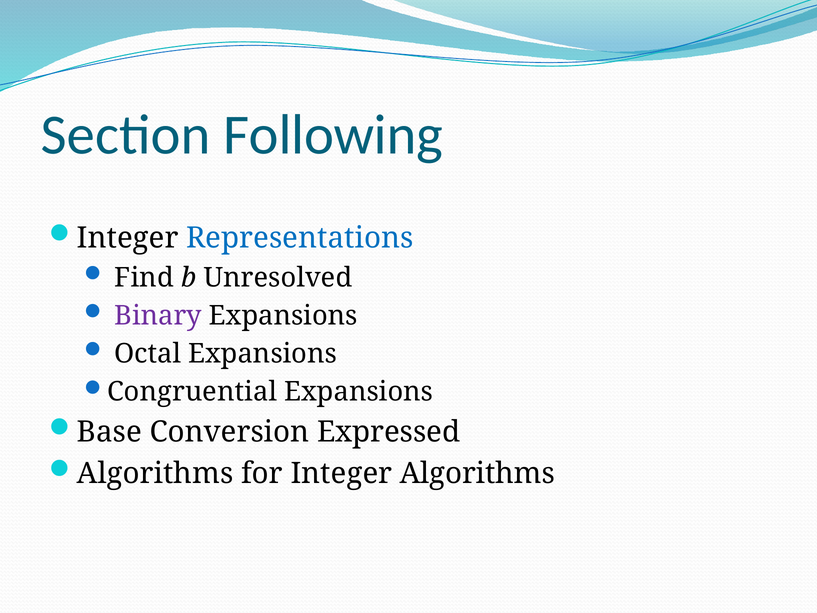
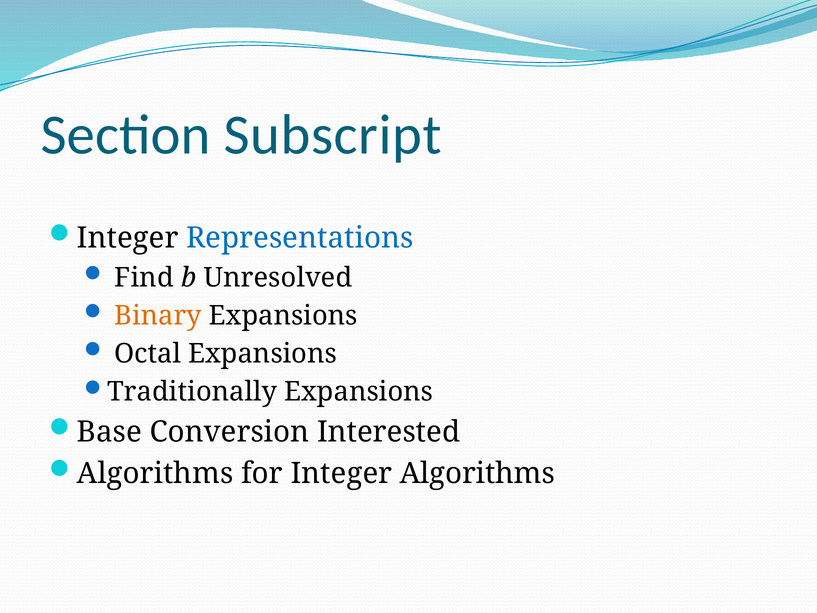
Following: Following -> Subscript
Binary colour: purple -> orange
Congruential: Congruential -> Traditionally
Expressed: Expressed -> Interested
